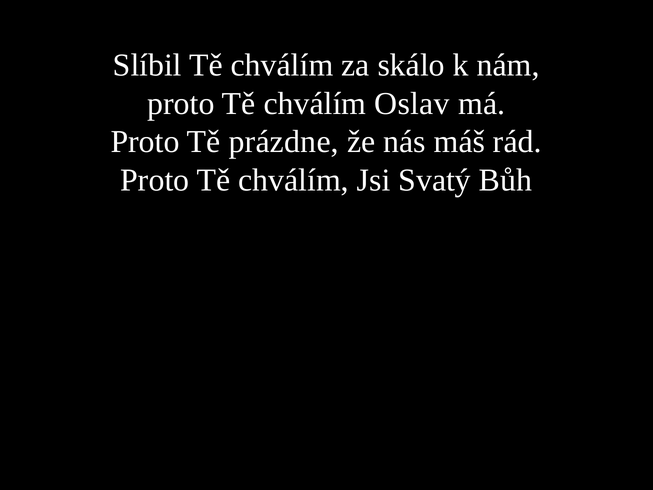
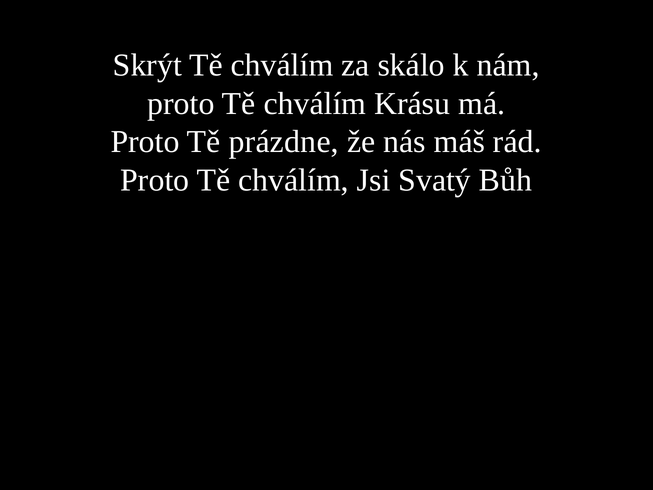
Slíbil: Slíbil -> Skrýt
Oslav: Oslav -> Krásu
